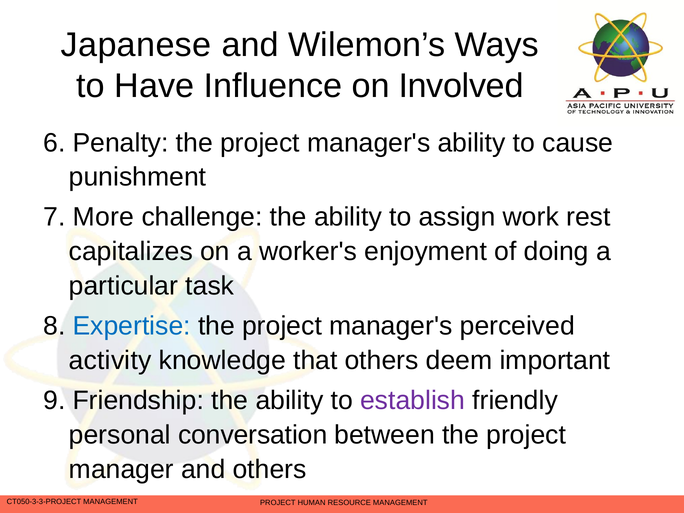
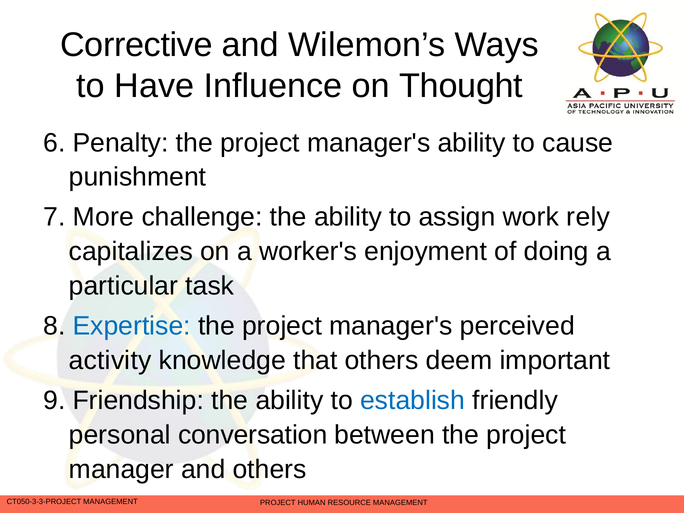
Japanese: Japanese -> Corrective
Involved: Involved -> Thought
rest: rest -> rely
establish colour: purple -> blue
